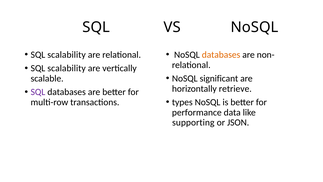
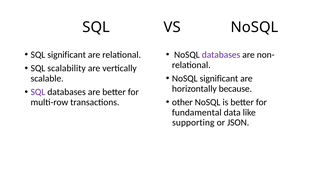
scalability at (67, 55): scalability -> significant
databases at (221, 55) colour: orange -> purple
retrieve: retrieve -> because
types: types -> other
performance: performance -> fundamental
